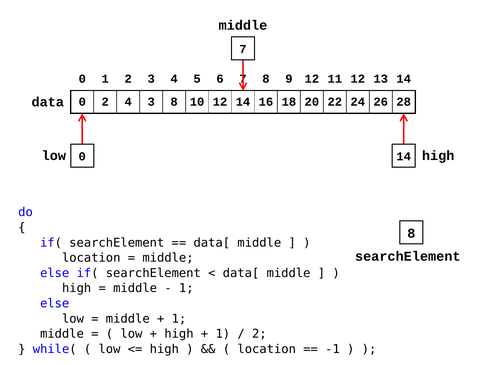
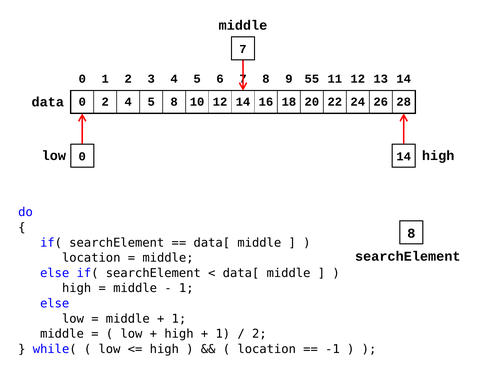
9 12: 12 -> 55
2 4 3: 3 -> 5
